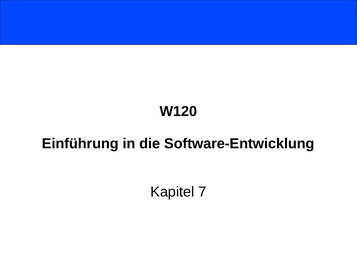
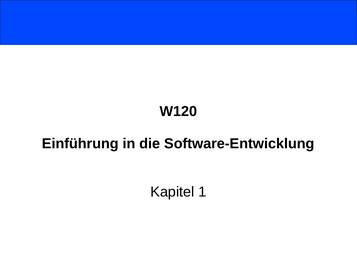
7: 7 -> 1
